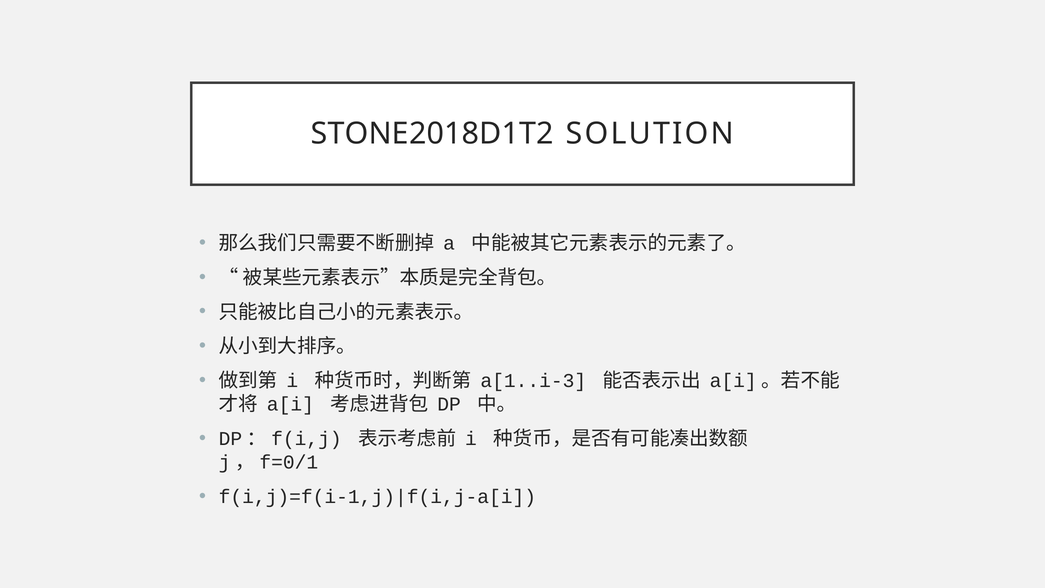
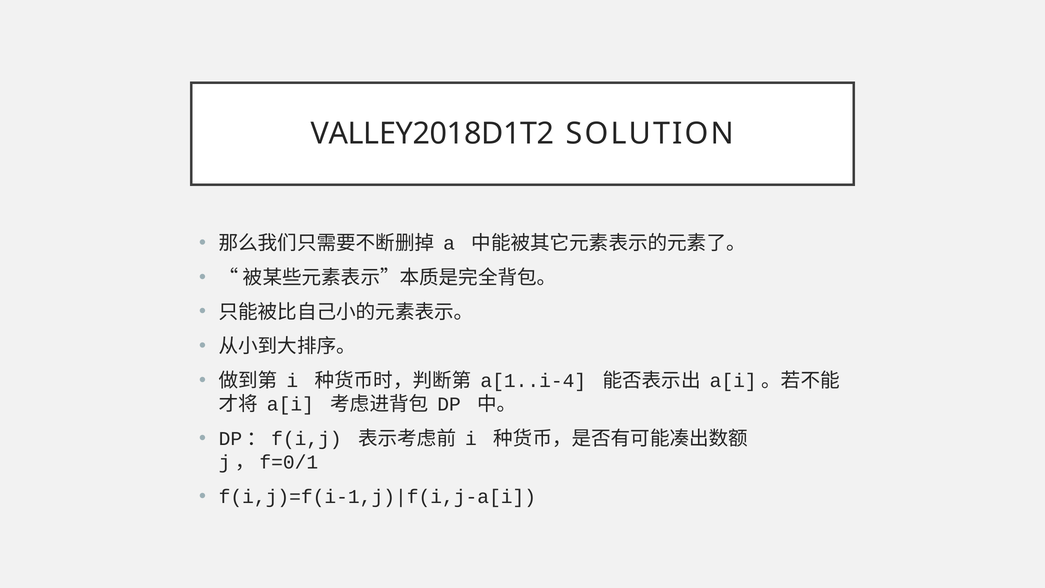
STONE2018D1T2: STONE2018D1T2 -> VALLEY2018D1T2
a[1..i-3: a[1..i-3 -> a[1..i-4
